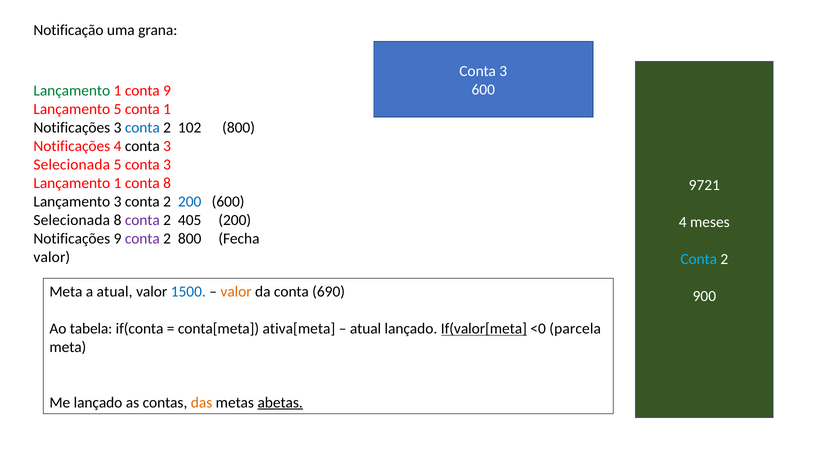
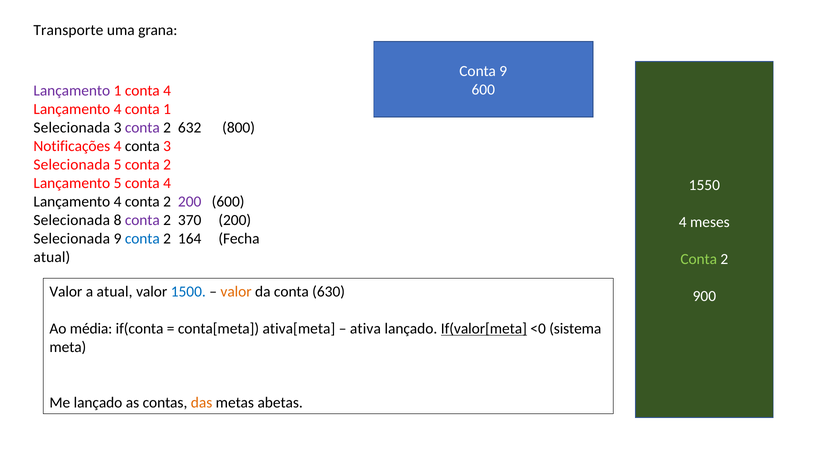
Notificação: Notificação -> Transporte
3 at (503, 71): 3 -> 9
Lançamento at (72, 91) colour: green -> purple
1 conta 9: 9 -> 4
5 at (118, 109): 5 -> 4
Notificações at (72, 128): Notificações -> Selecionada
conta at (142, 128) colour: blue -> purple
102: 102 -> 632
5 conta 3: 3 -> 2
1 at (118, 183): 1 -> 5
8 at (167, 183): 8 -> 4
9721: 9721 -> 1550
3 at (118, 202): 3 -> 4
200 at (190, 202) colour: blue -> purple
405: 405 -> 370
Notificações at (72, 239): Notificações -> Selecionada
conta at (142, 239) colour: purple -> blue
2 800: 800 -> 164
valor at (52, 257): valor -> atual
Conta at (699, 259) colour: light blue -> light green
Meta at (66, 292): Meta -> Valor
690: 690 -> 630
tabela: tabela -> média
atual at (366, 329): atual -> ativa
parcela: parcela -> sistema
abetas underline: present -> none
